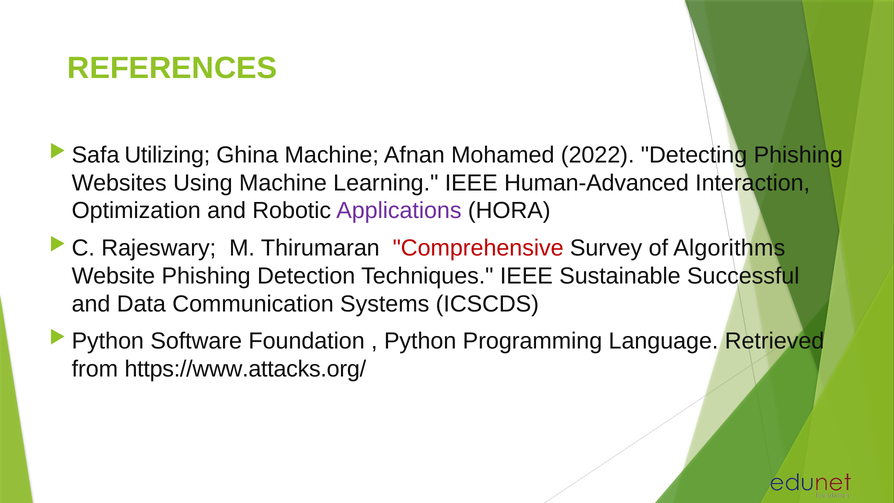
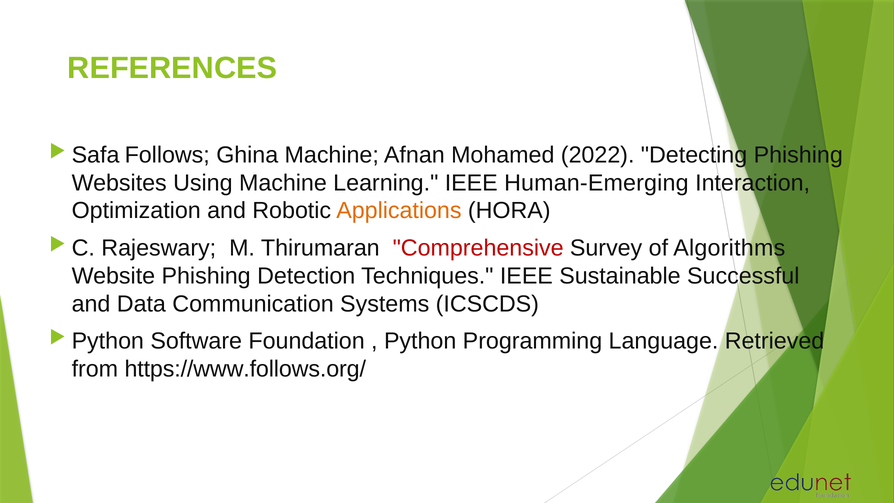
Utilizing: Utilizing -> Follows
Human-Advanced: Human-Advanced -> Human-Emerging
Applications colour: purple -> orange
https://www.attacks.org/: https://www.attacks.org/ -> https://www.follows.org/
